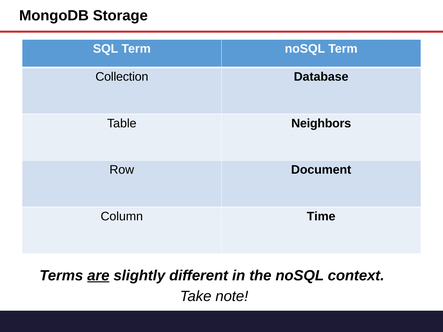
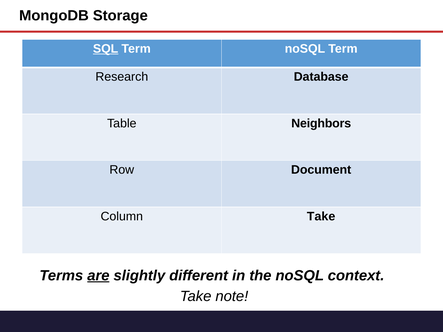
SQL underline: none -> present
Collection: Collection -> Research
Column Time: Time -> Take
